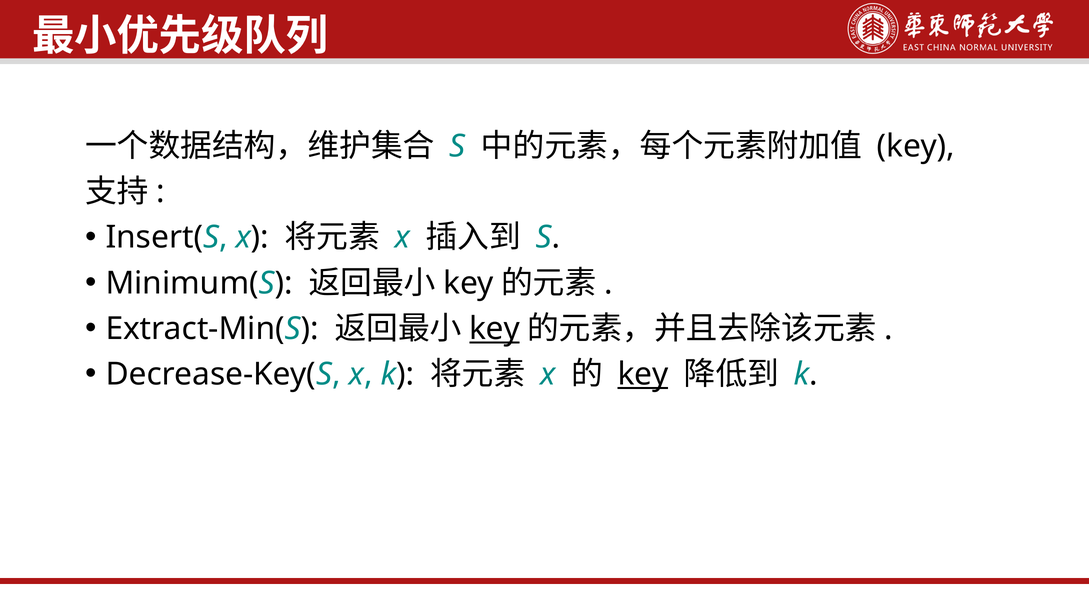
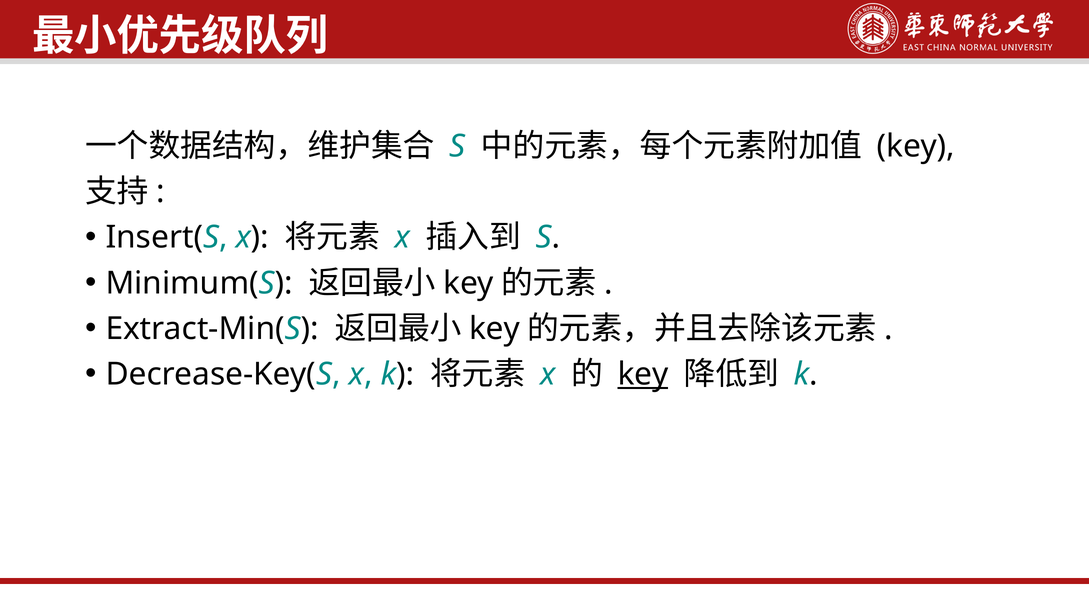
key at (495, 329) underline: present -> none
